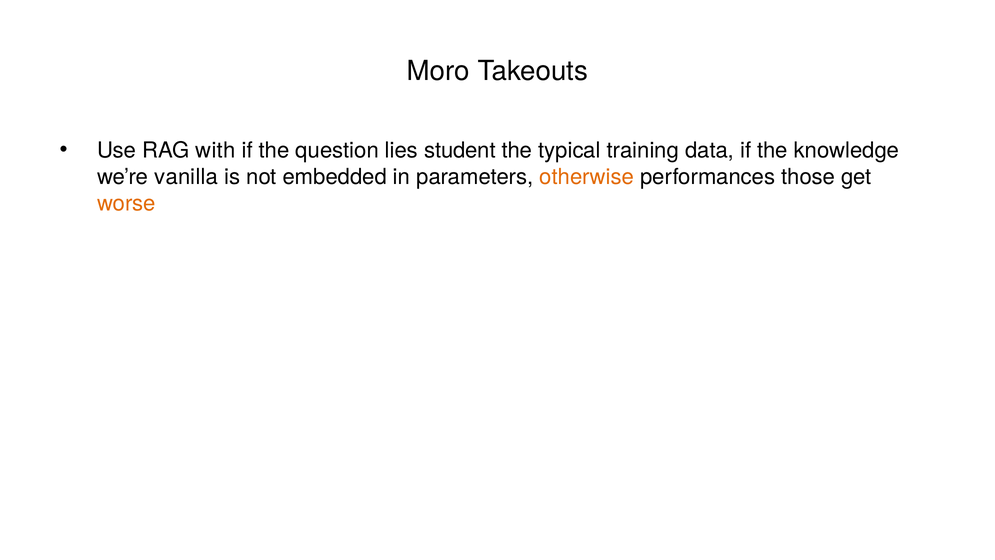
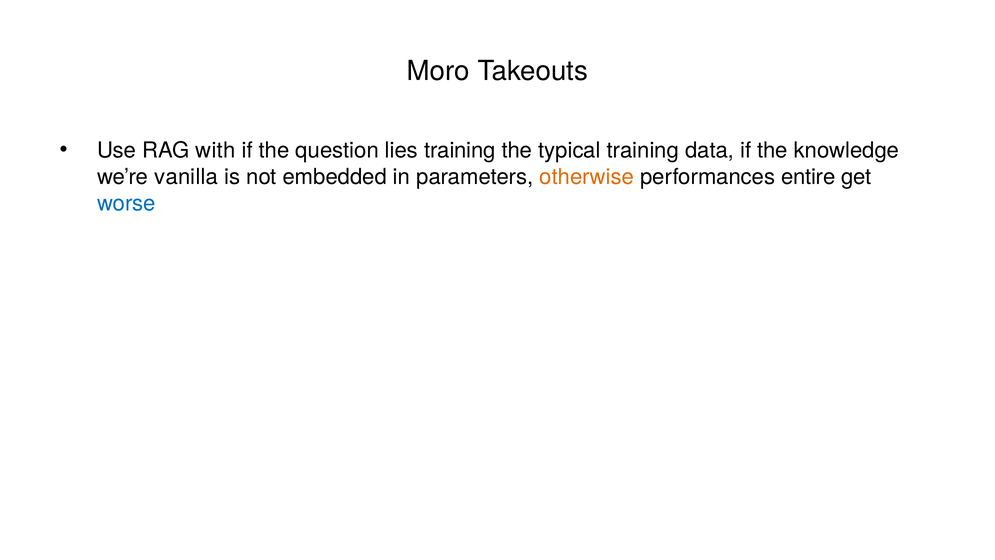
lies student: student -> training
those: those -> entire
worse colour: orange -> blue
